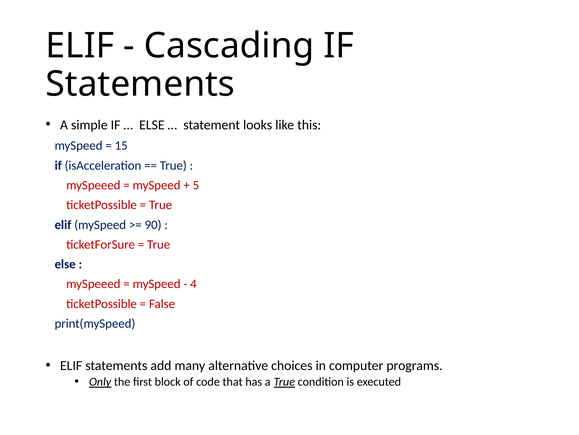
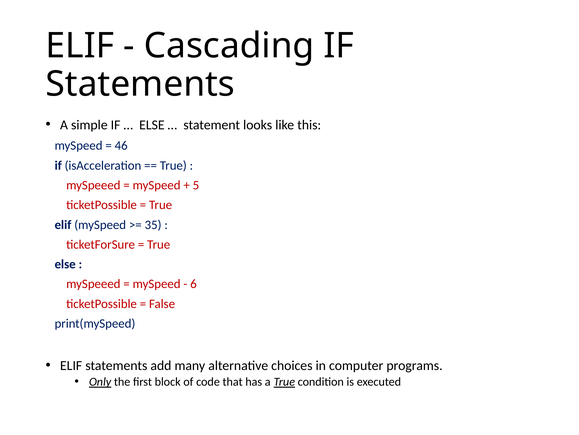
15: 15 -> 46
90: 90 -> 35
4: 4 -> 6
